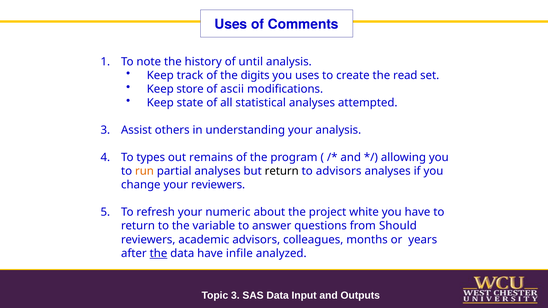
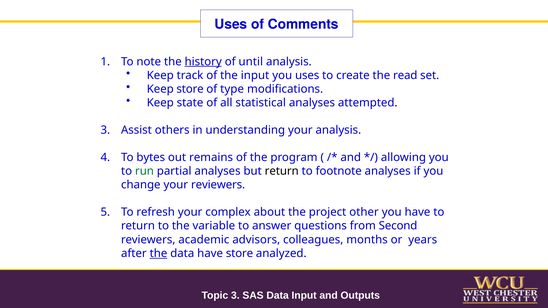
history underline: none -> present
the digits: digits -> input
ascii: ascii -> type
types: types -> bytes
run colour: orange -> green
to advisors: advisors -> footnote
numeric: numeric -> complex
white: white -> other
Should: Should -> Second
have infile: infile -> store
